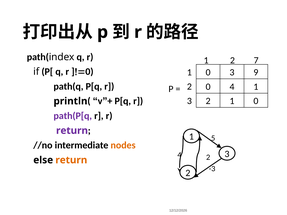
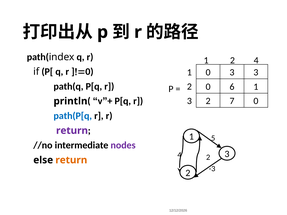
1 2 7: 7 -> 4
0 9: 9 -> 3
0 4: 4 -> 6
2 1: 1 -> 7
path(P[q colour: purple -> blue
nodes colour: orange -> purple
